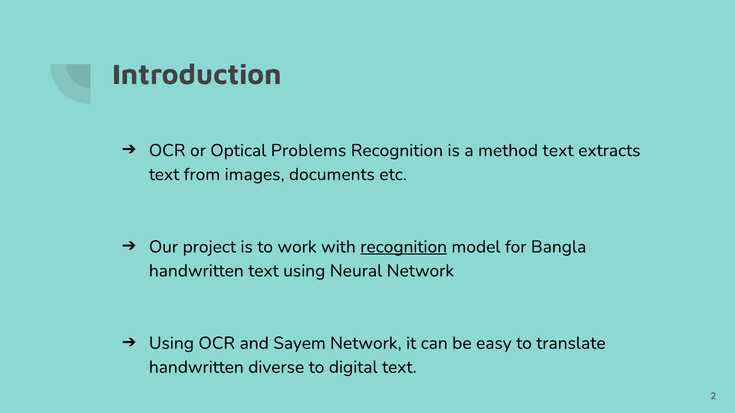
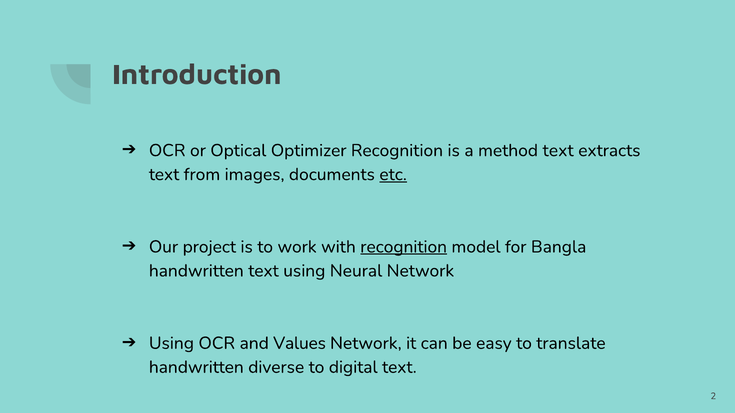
Problems: Problems -> Optimizer
etc underline: none -> present
Sayem: Sayem -> Values
